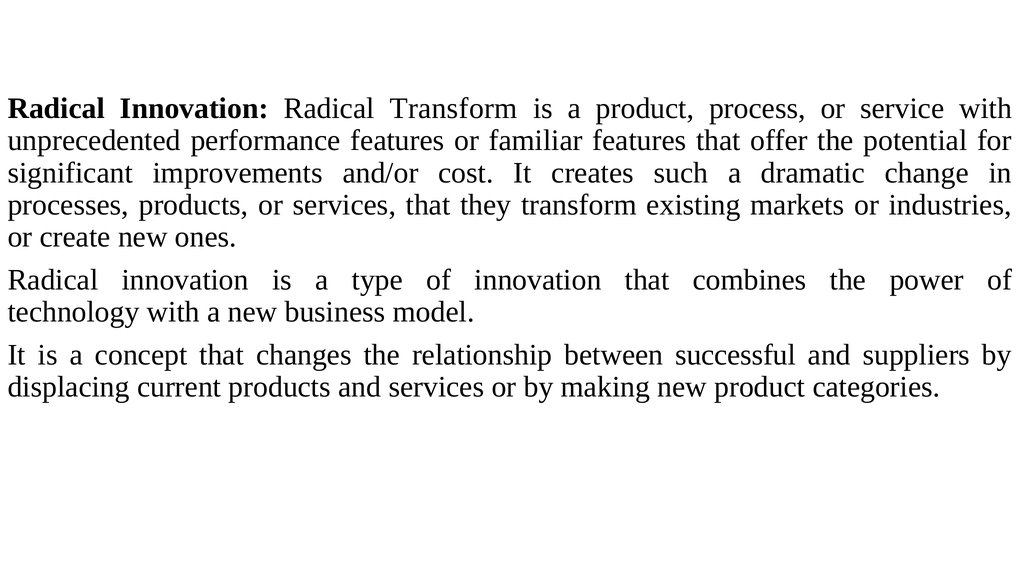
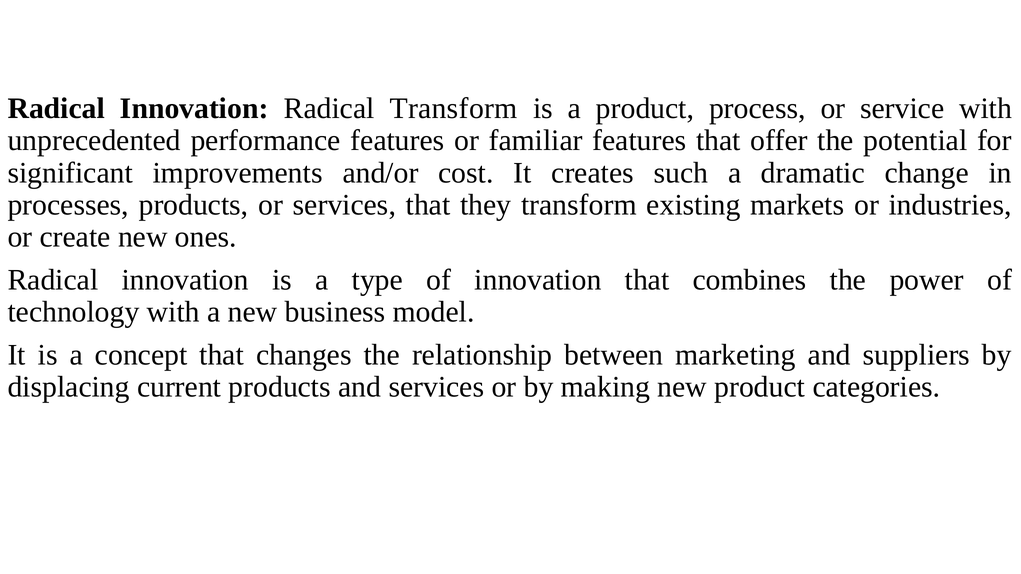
successful: successful -> marketing
